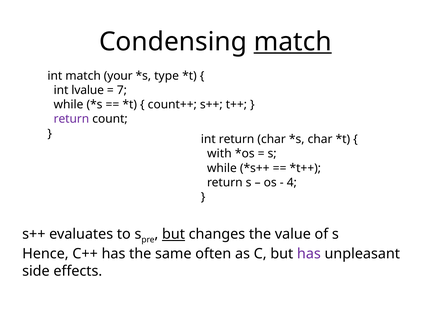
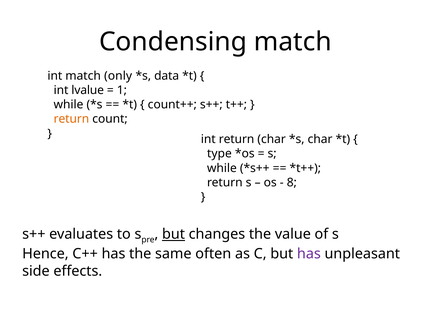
match at (293, 42) underline: present -> none
your: your -> only
type: type -> data
7: 7 -> 1
return at (71, 119) colour: purple -> orange
with: with -> type
4: 4 -> 8
